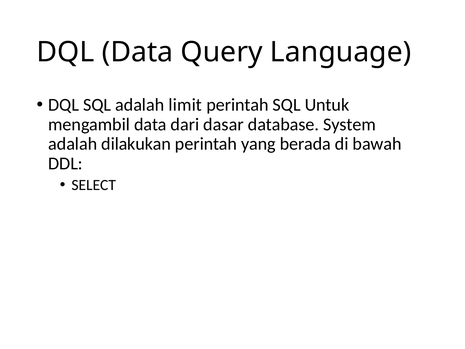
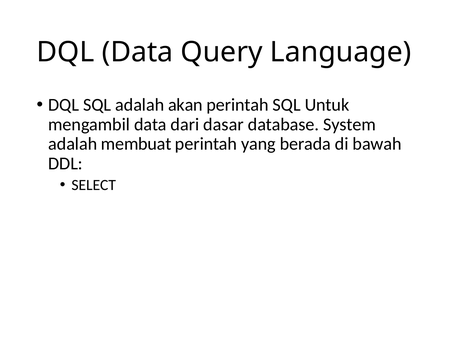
limit: limit -> akan
dilakukan: dilakukan -> membuat
